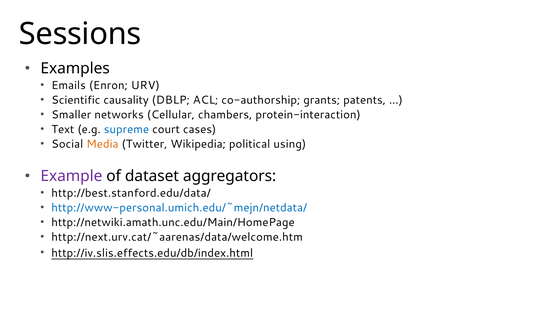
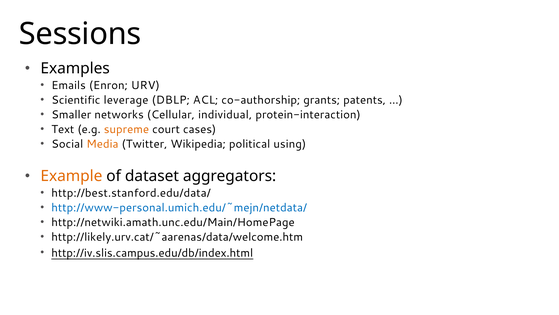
causality: causality -> leverage
chambers: chambers -> individual
supreme colour: blue -> orange
Example colour: purple -> orange
http://next.urv.cat/~aarenas/data/welcome.htm: http://next.urv.cat/~aarenas/data/welcome.htm -> http://likely.urv.cat/~aarenas/data/welcome.htm
http://iv.slis.effects.edu/db/index.html: http://iv.slis.effects.edu/db/index.html -> http://iv.slis.campus.edu/db/index.html
